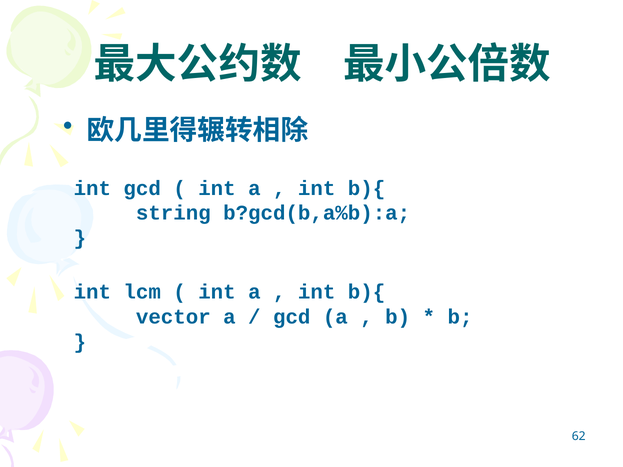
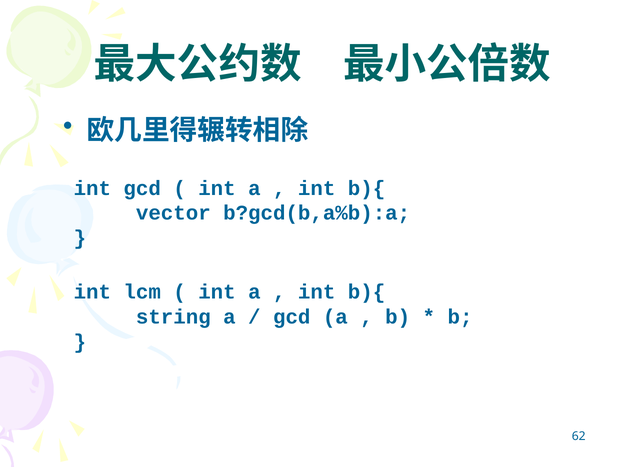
string: string -> vector
vector: vector -> string
